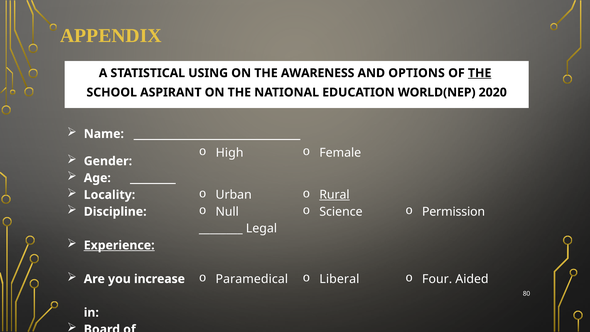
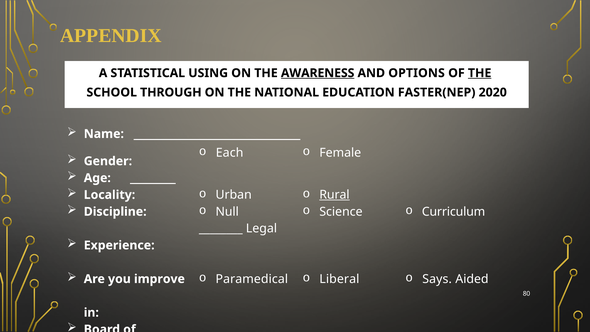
AWARENESS underline: none -> present
ASPIRANT: ASPIRANT -> THROUGH
WORLD(NEP: WORLD(NEP -> FASTER(NEP
High at (230, 153): High -> Each
Permission: Permission -> Curriculum
Experience underline: present -> none
increase: increase -> improve
Four: Four -> Says
